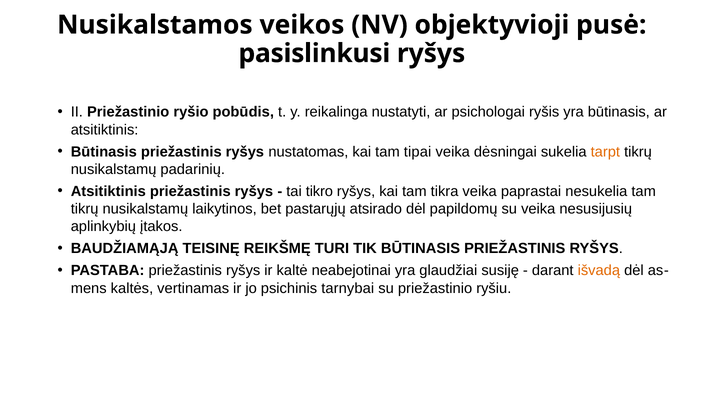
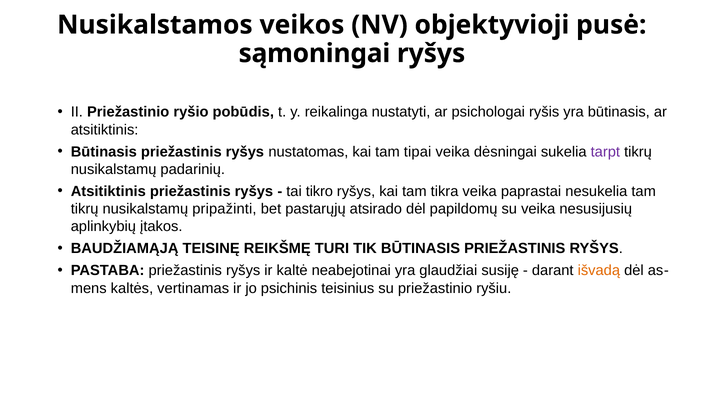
pasislinkusi: pasislinkusi -> sąmoningai
tarpt colour: orange -> purple
laikytinos: laikytinos -> pripažinti
tarnybai: tarnybai -> teisinius
